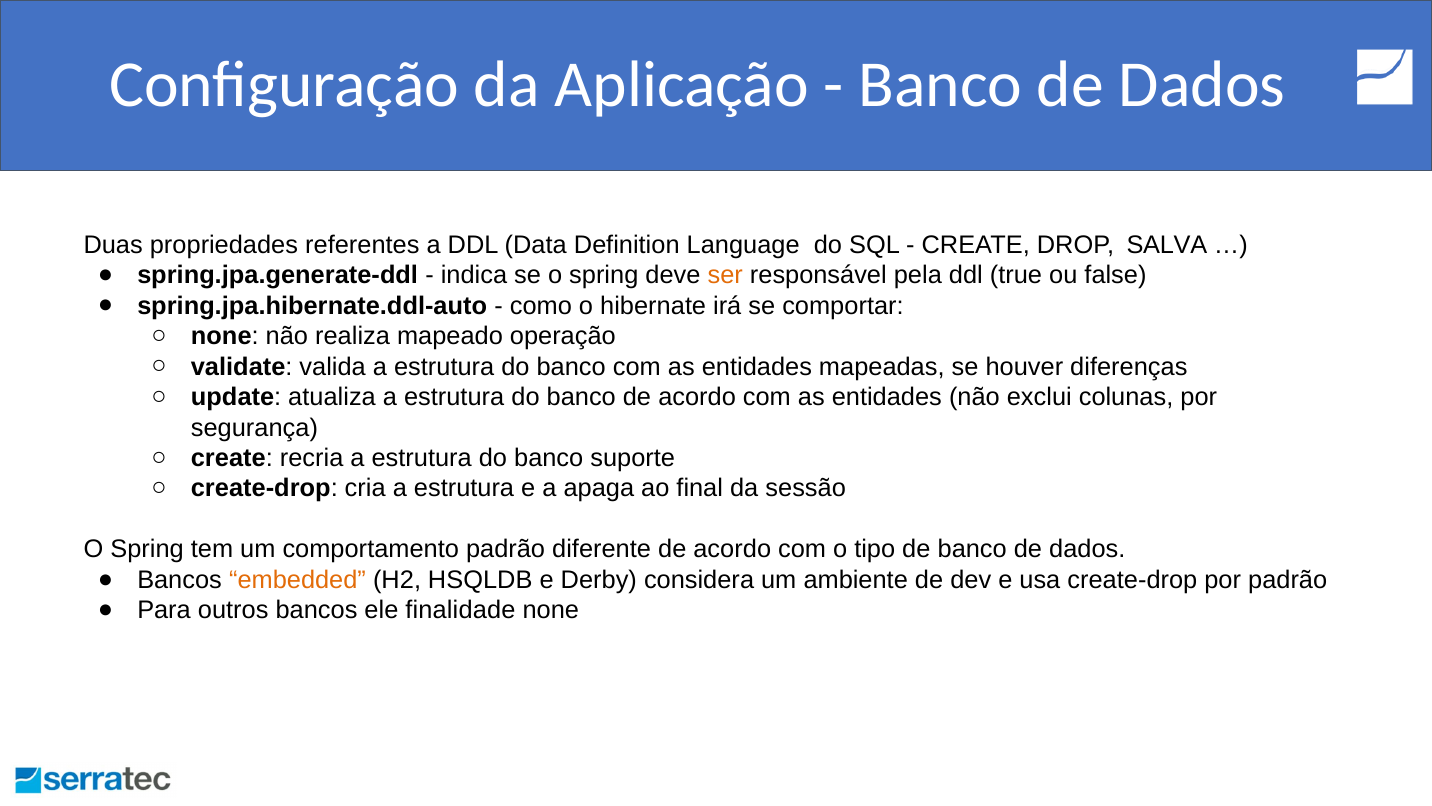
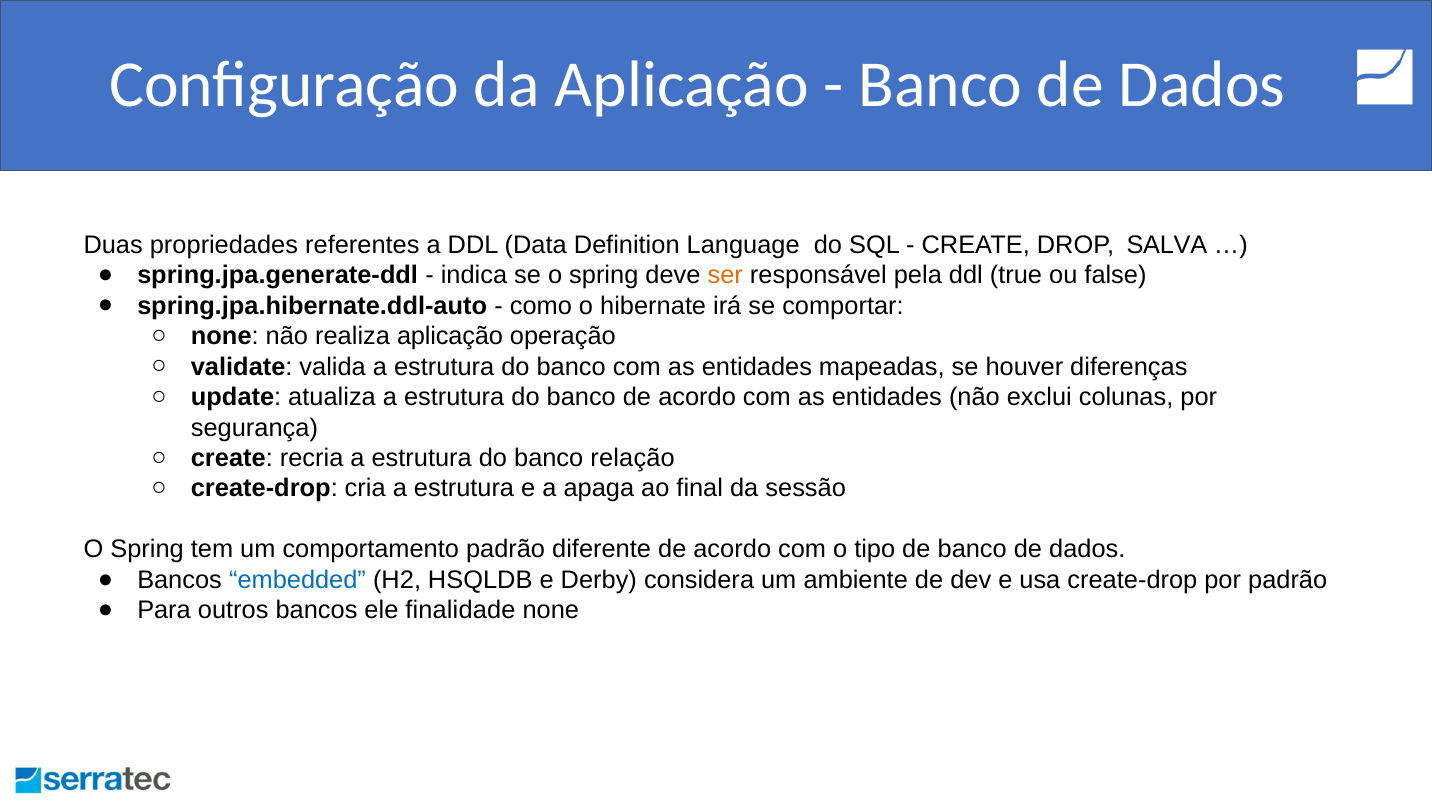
realiza mapeado: mapeado -> aplicação
suporte: suporte -> relação
embedded colour: orange -> blue
